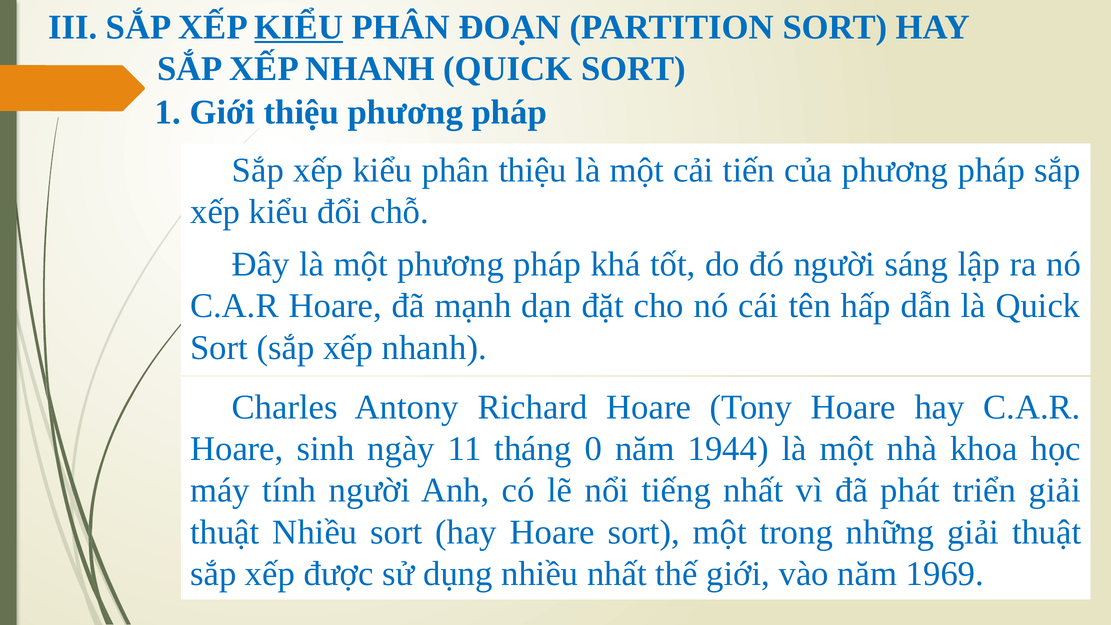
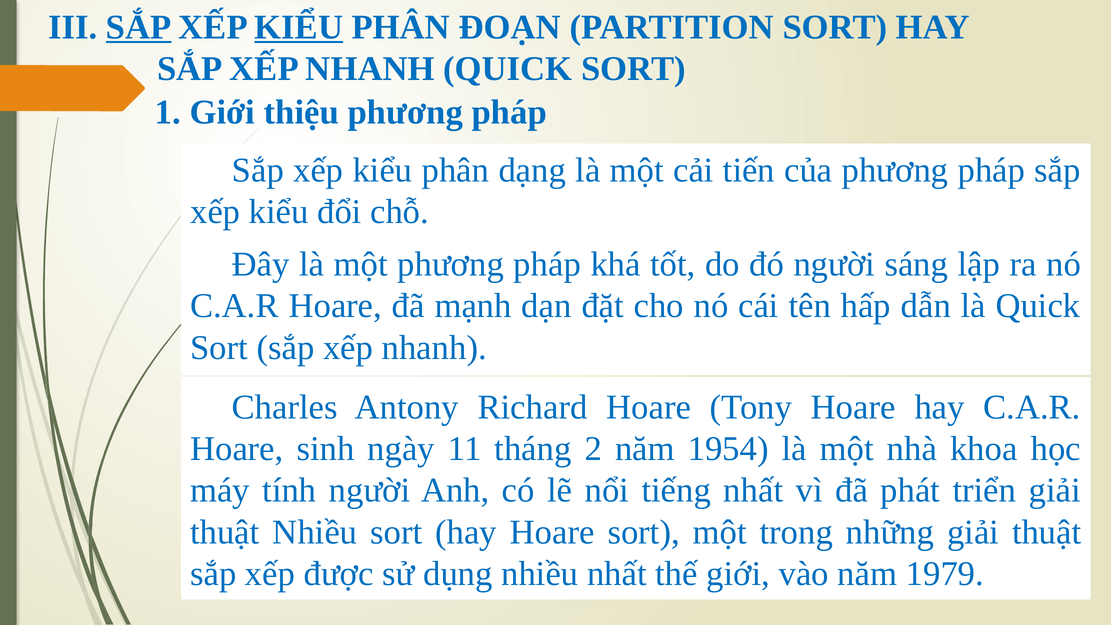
SẮP at (139, 27) underline: none -> present
phân thiệu: thiệu -> dạng
0: 0 -> 2
1944: 1944 -> 1954
1969: 1969 -> 1979
